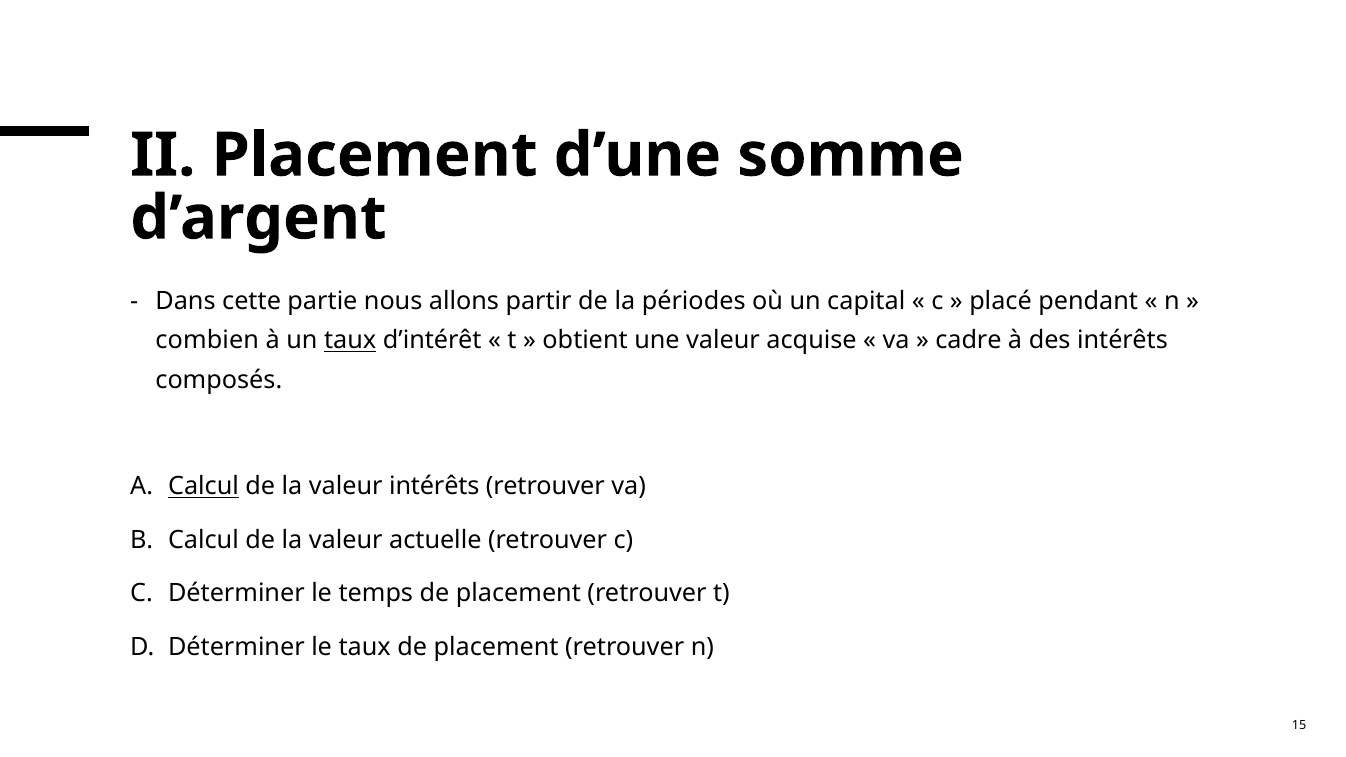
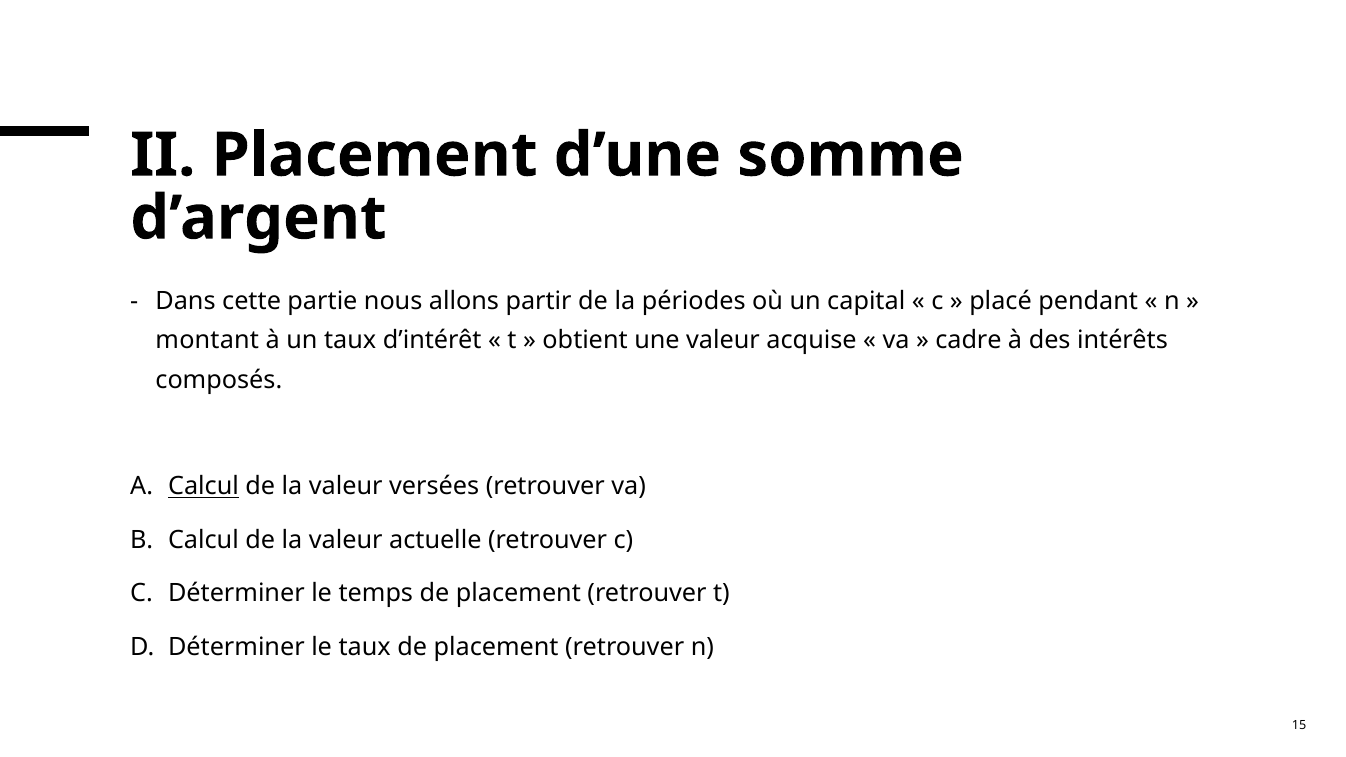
combien: combien -> montant
taux at (350, 341) underline: present -> none
valeur intérêts: intérêts -> versées
